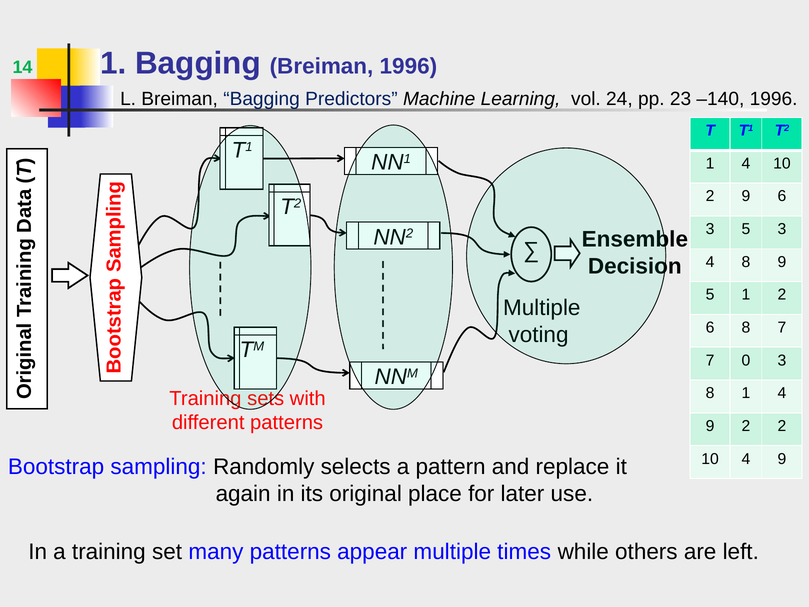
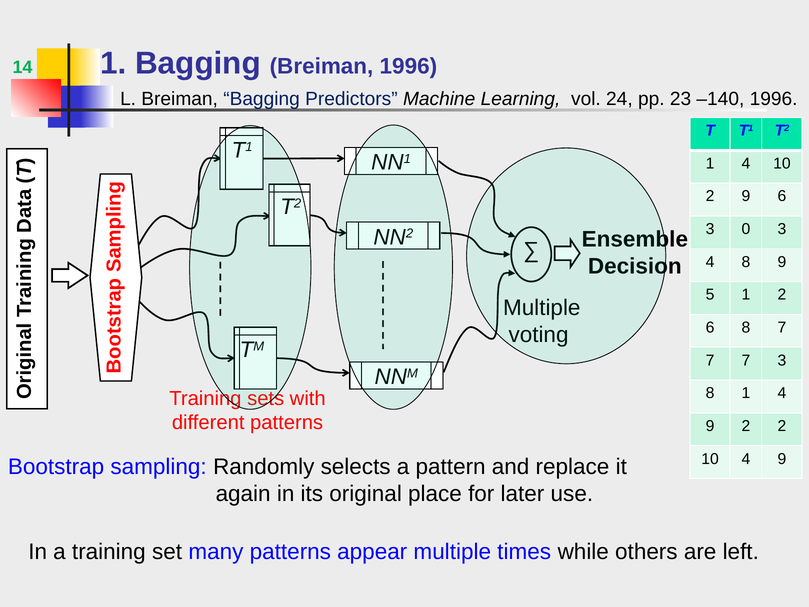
3 5: 5 -> 0
0 at (746, 360): 0 -> 7
